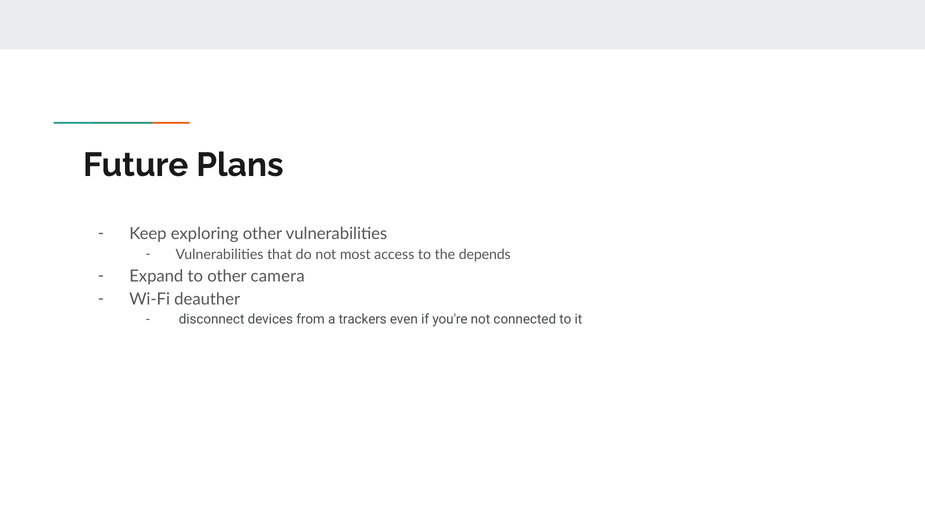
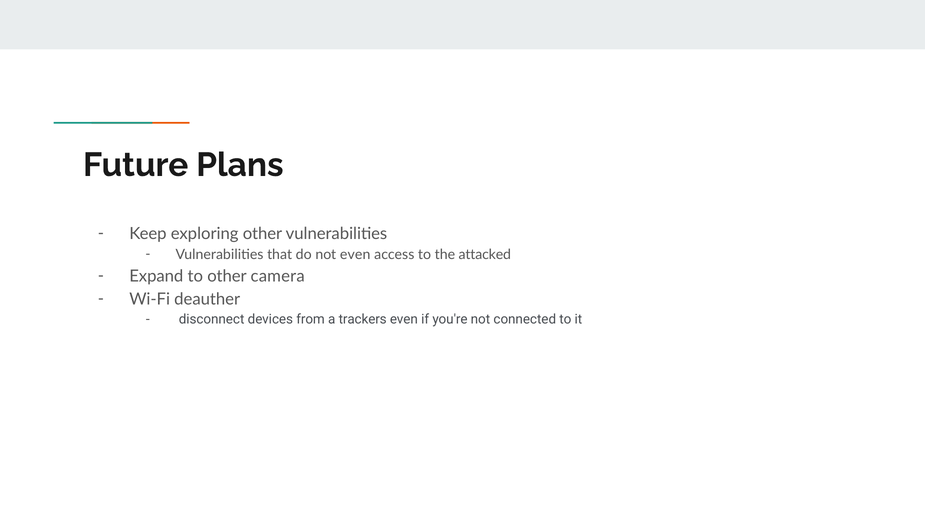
not most: most -> even
depends: depends -> attacked
